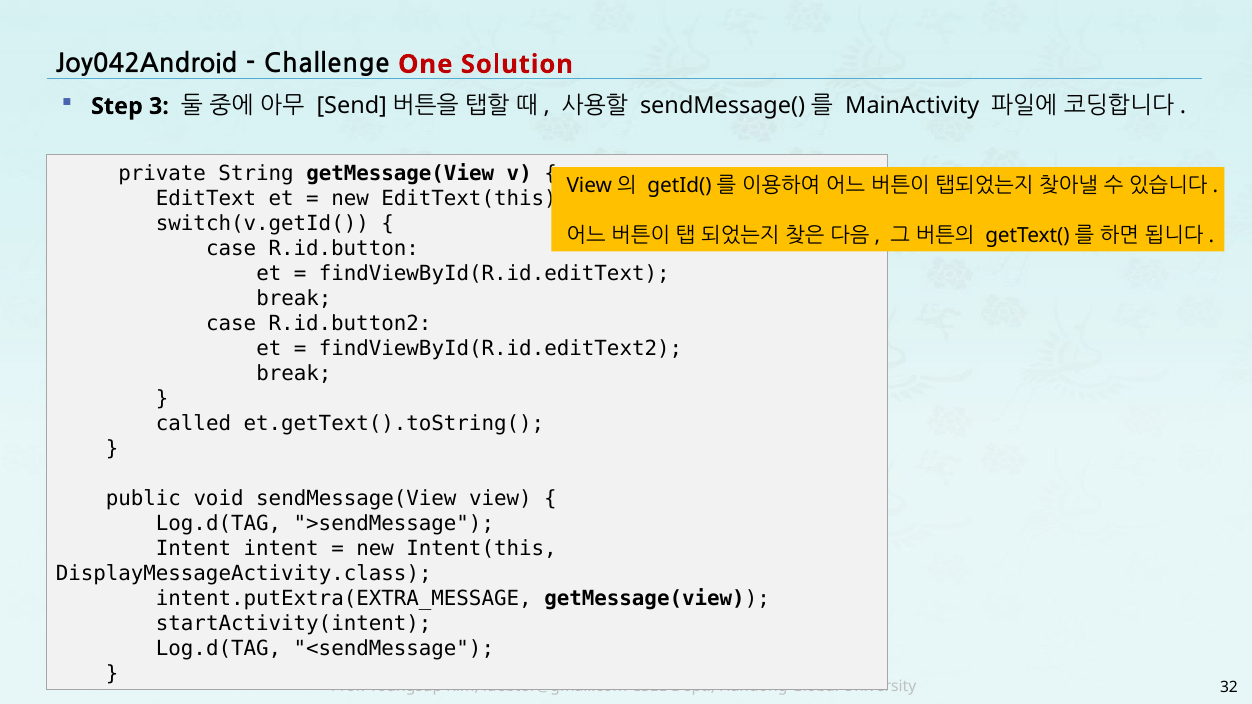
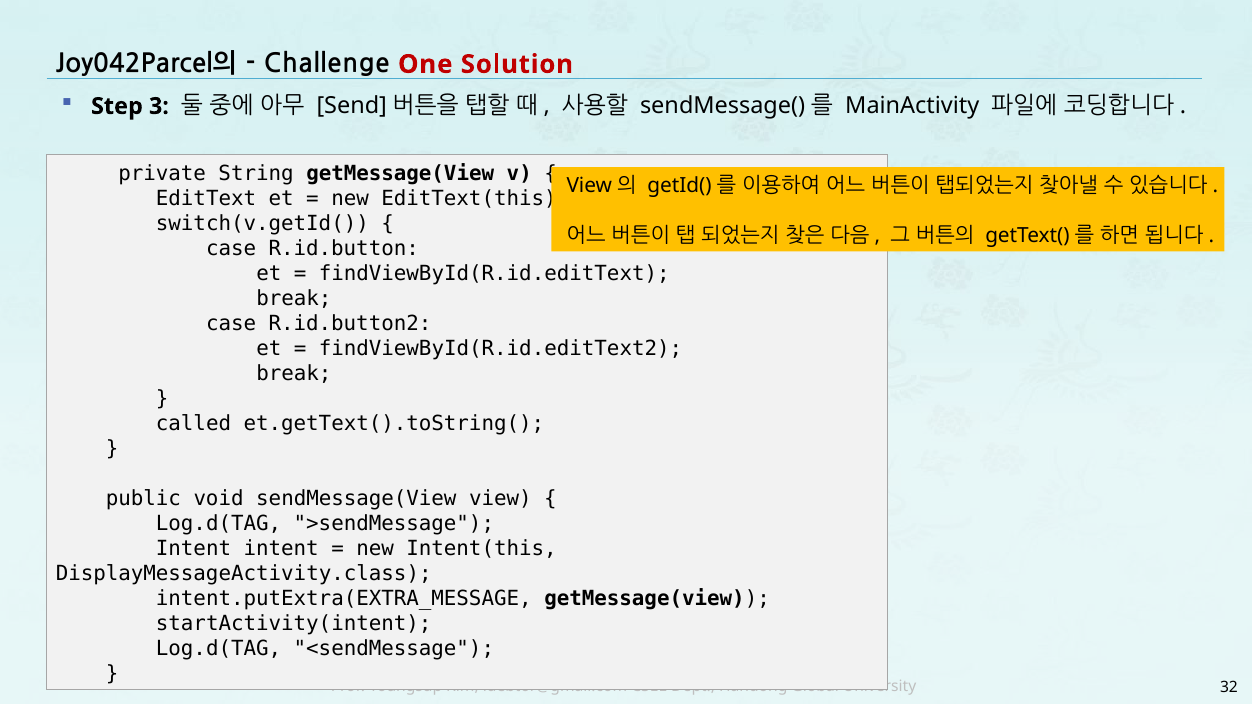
Joy042Android: Joy042Android -> Joy042Parcel의
